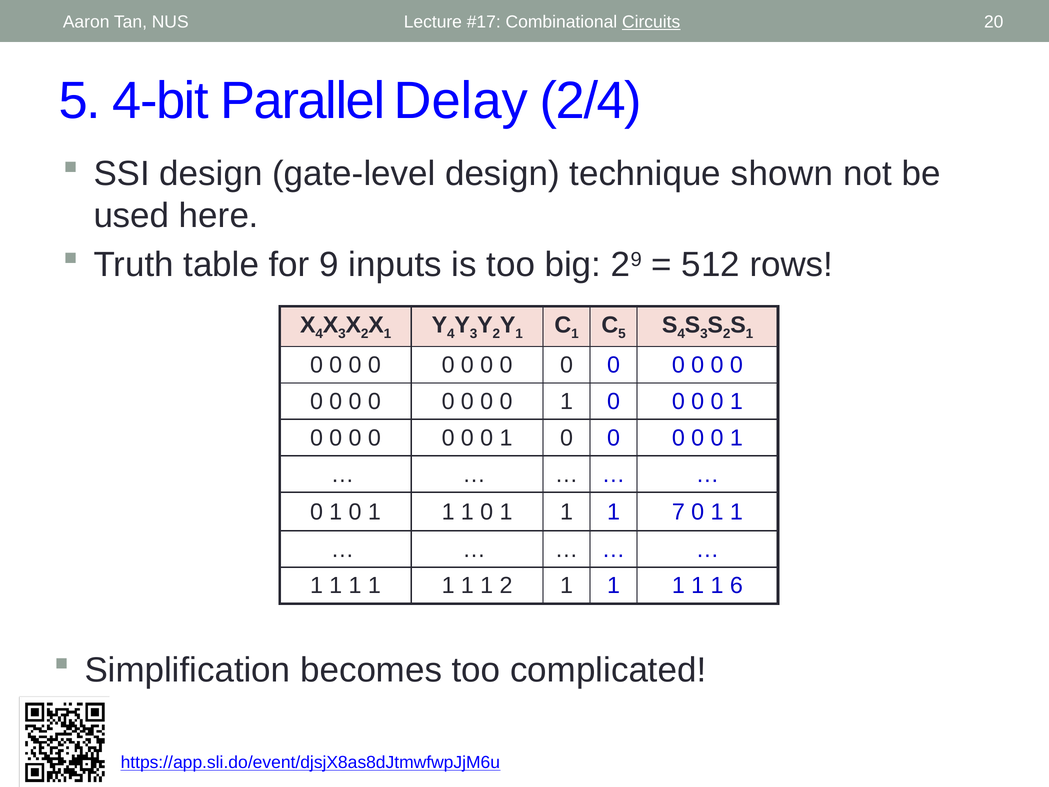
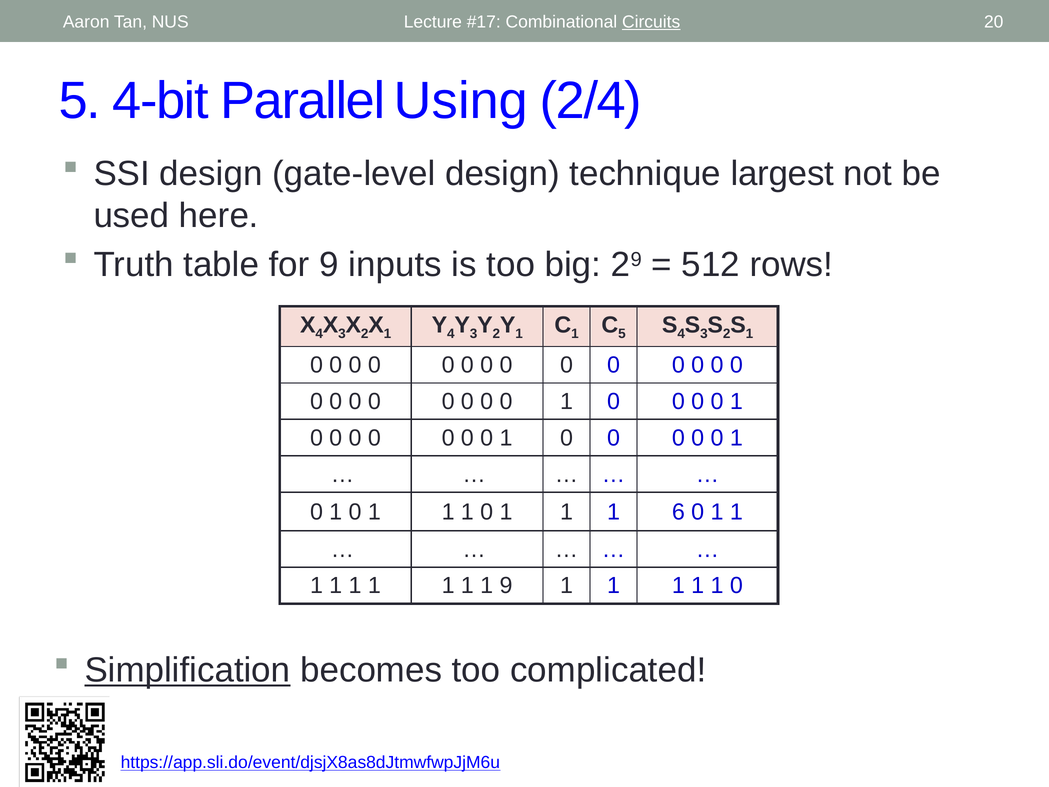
Delay: Delay -> Using
shown: shown -> largest
7: 7 -> 6
1 2: 2 -> 9
6 at (736, 586): 6 -> 0
Simplification underline: none -> present
